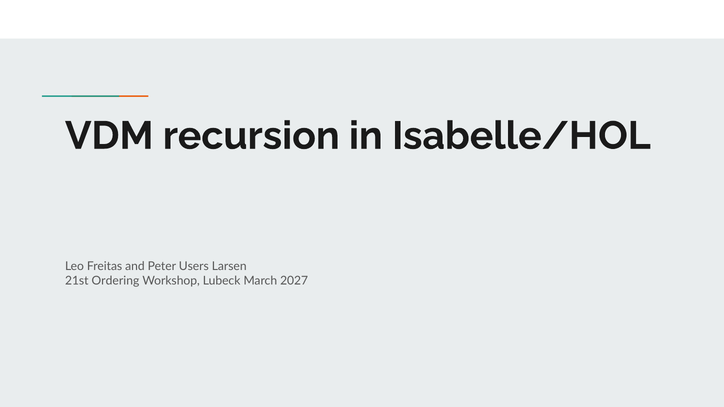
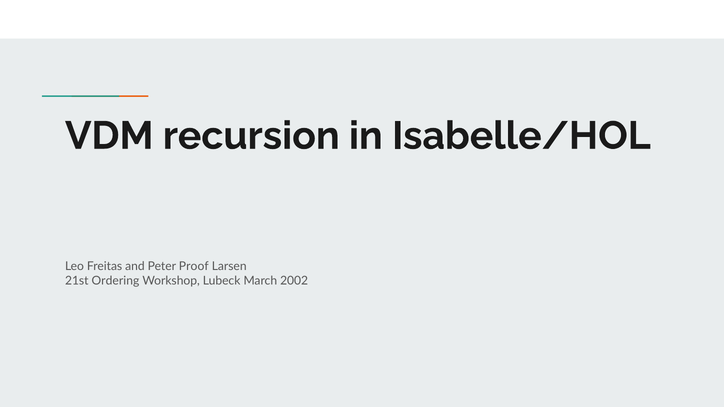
Users: Users -> Proof
2027: 2027 -> 2002
